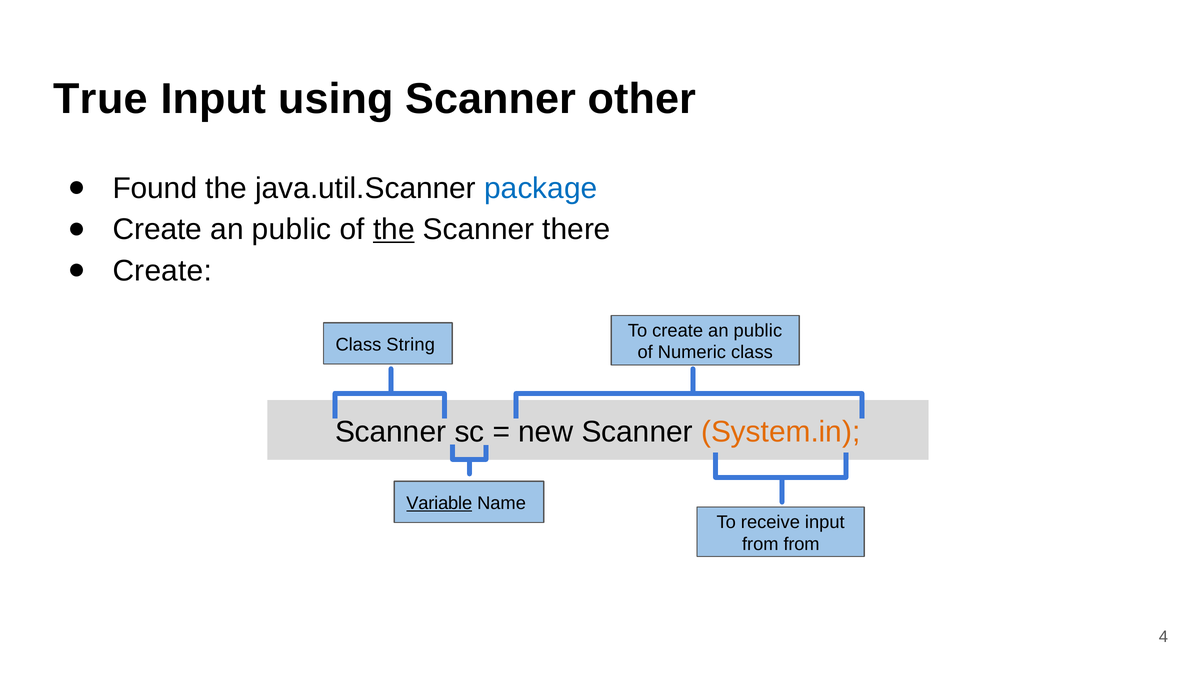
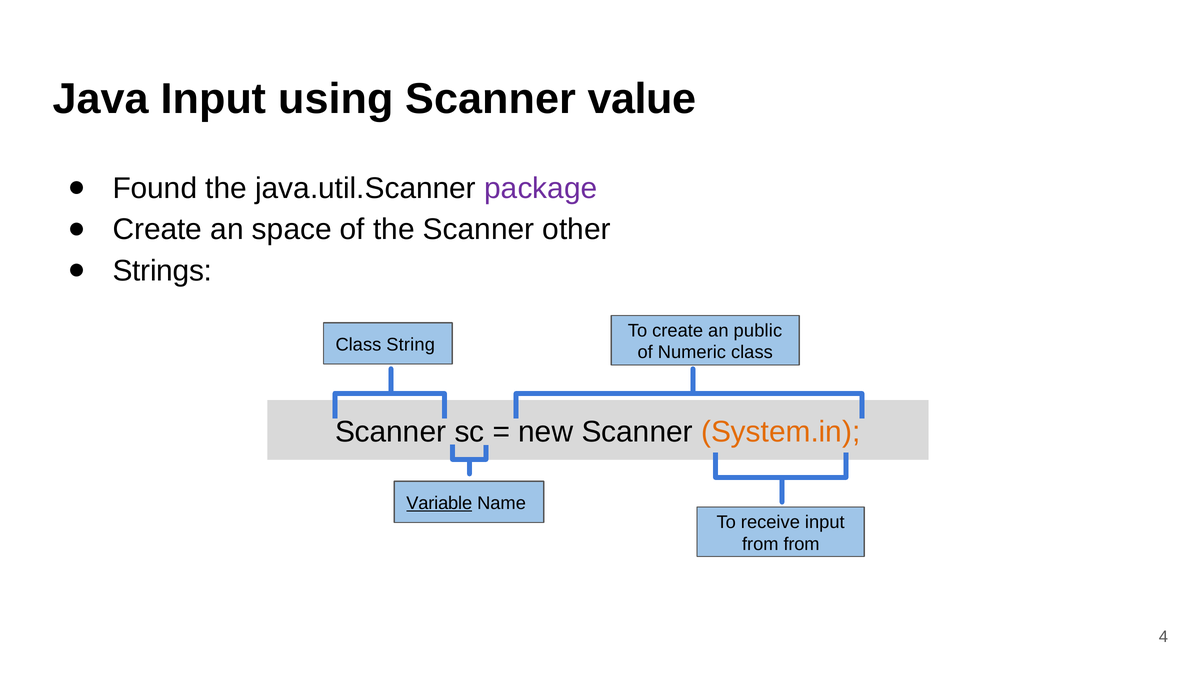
True: True -> Java
other: other -> value
package colour: blue -> purple
public at (292, 229): public -> space
the at (394, 229) underline: present -> none
there: there -> other
Create at (162, 271): Create -> Strings
